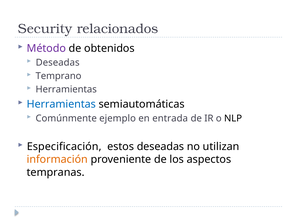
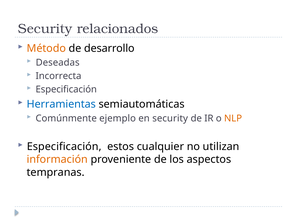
Método colour: purple -> orange
obtenidos: obtenidos -> desarrollo
Temprano: Temprano -> Incorrecta
Herramientas at (66, 89): Herramientas -> Especificación
en entrada: entrada -> security
NLP colour: black -> orange
estos deseadas: deseadas -> cualquier
